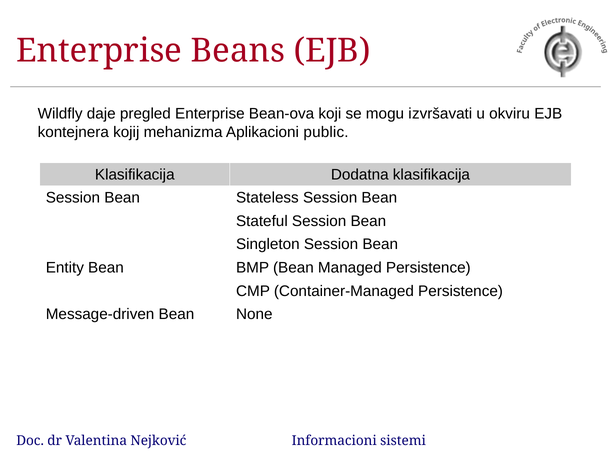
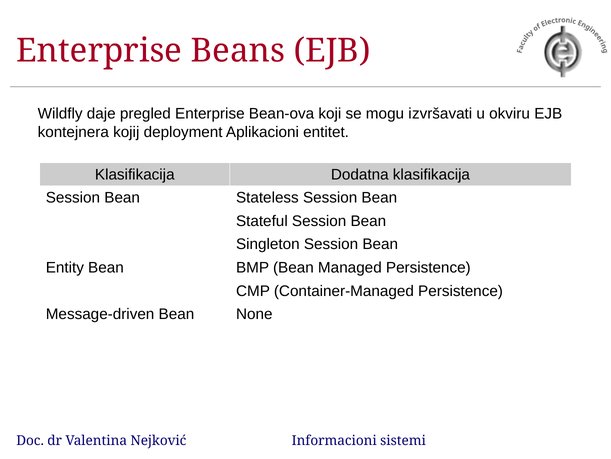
mehanizma: mehanizma -> deployment
public: public -> entitet
